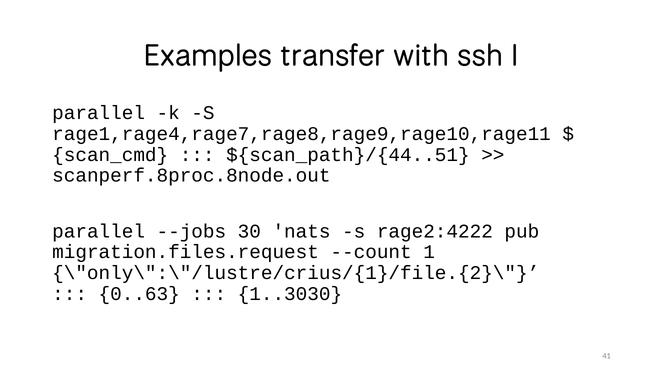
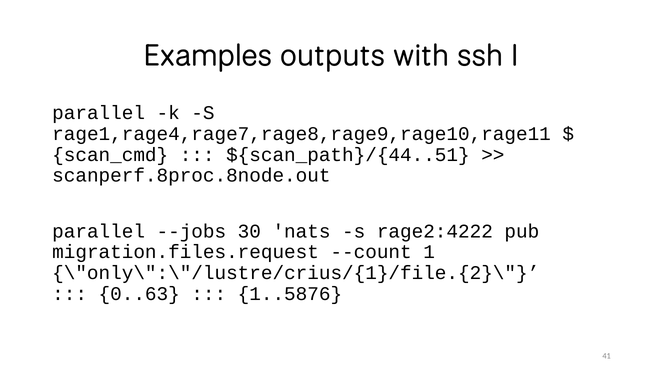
transfer: transfer -> outputs
1..3030: 1..3030 -> 1..5876
